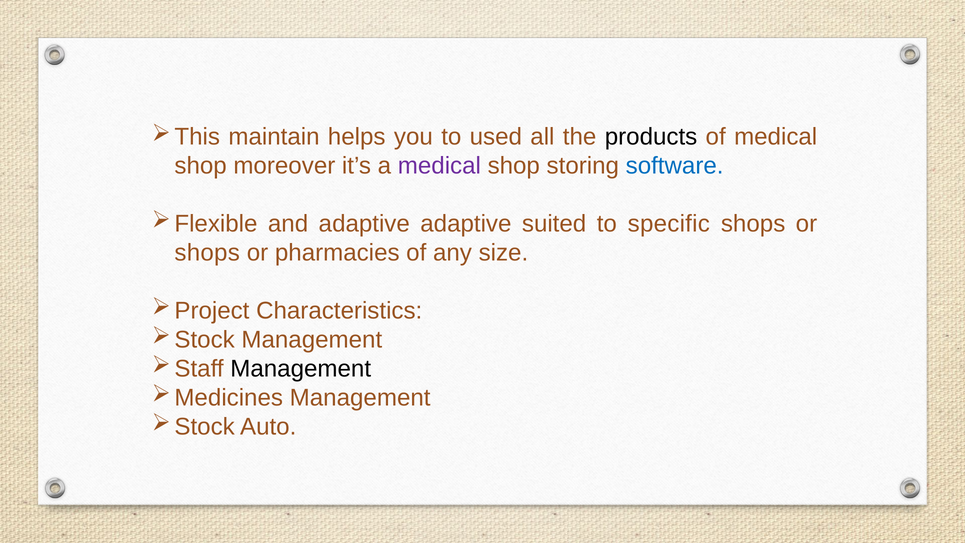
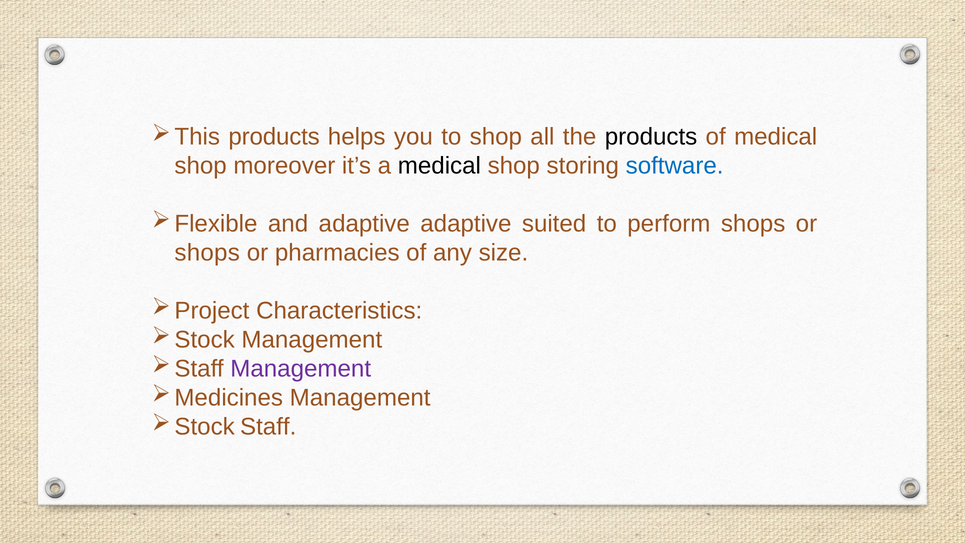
maintain at (274, 137): maintain -> products
to used: used -> shop
medical at (439, 166) colour: purple -> black
specific: specific -> perform
Management at (301, 369) colour: black -> purple
Auto: Auto -> Staff
